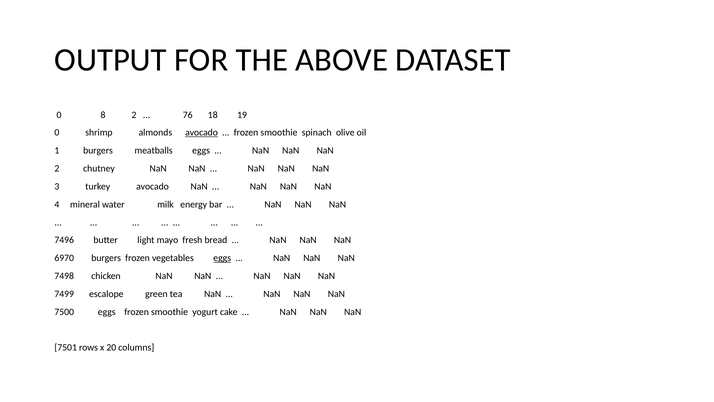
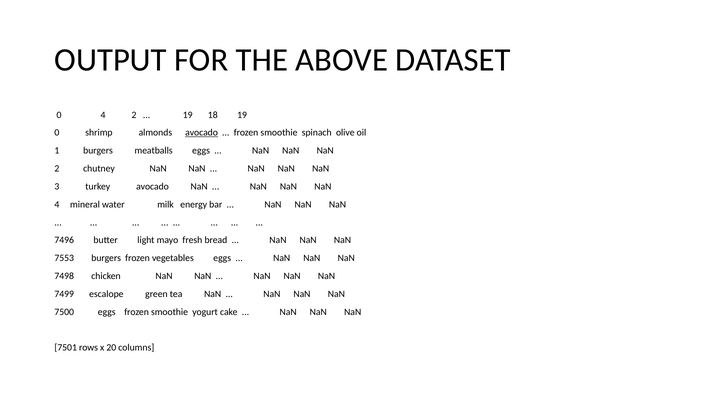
0 8: 8 -> 4
76 at (188, 115): 76 -> 19
6970: 6970 -> 7553
eggs at (222, 258) underline: present -> none
